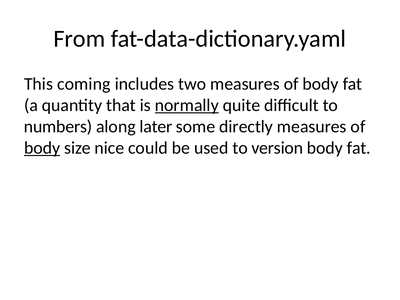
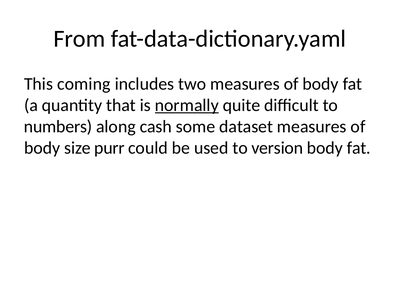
later: later -> cash
directly: directly -> dataset
body at (42, 148) underline: present -> none
nice: nice -> purr
